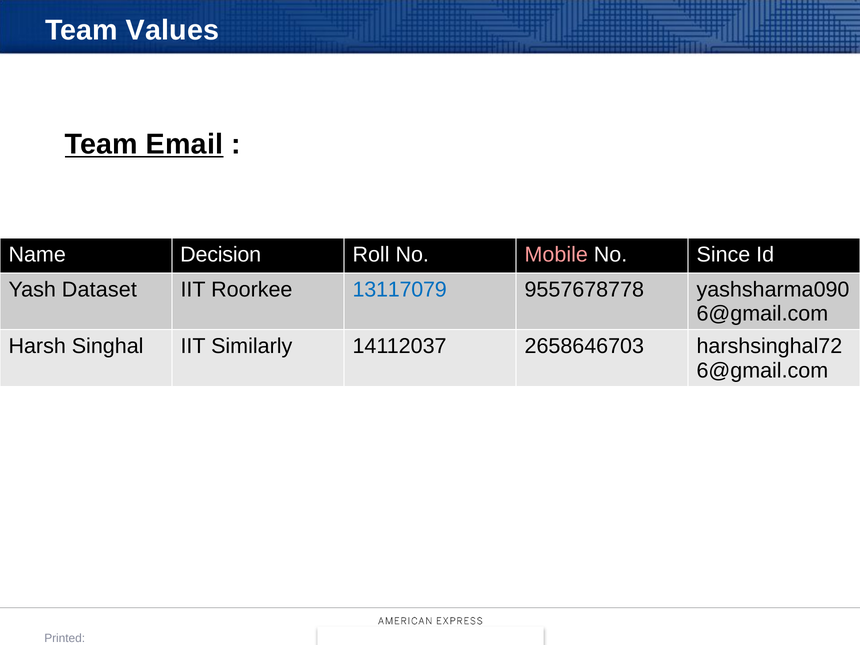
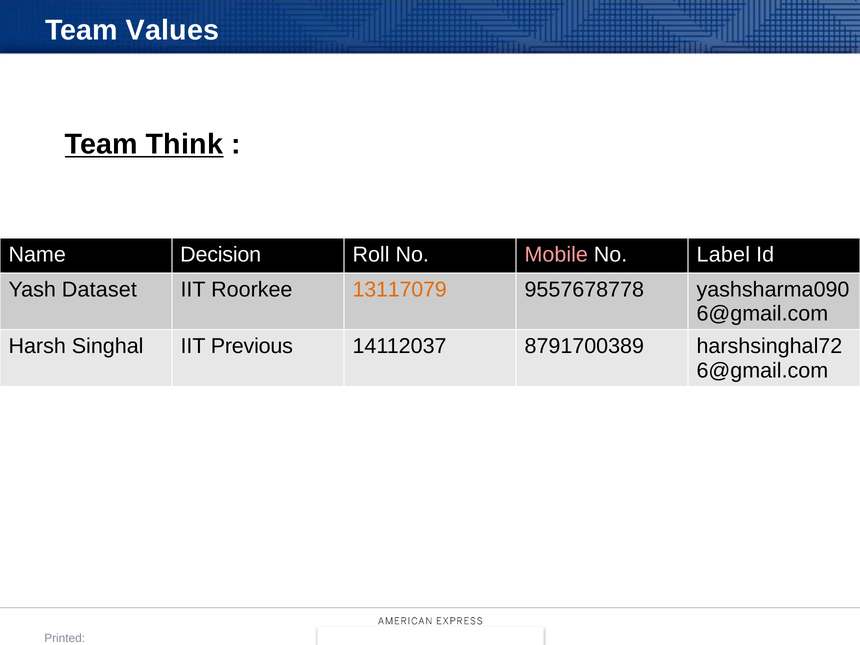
Email: Email -> Think
Since: Since -> Label
13117079 colour: blue -> orange
Similarly: Similarly -> Previous
2658646703: 2658646703 -> 8791700389
